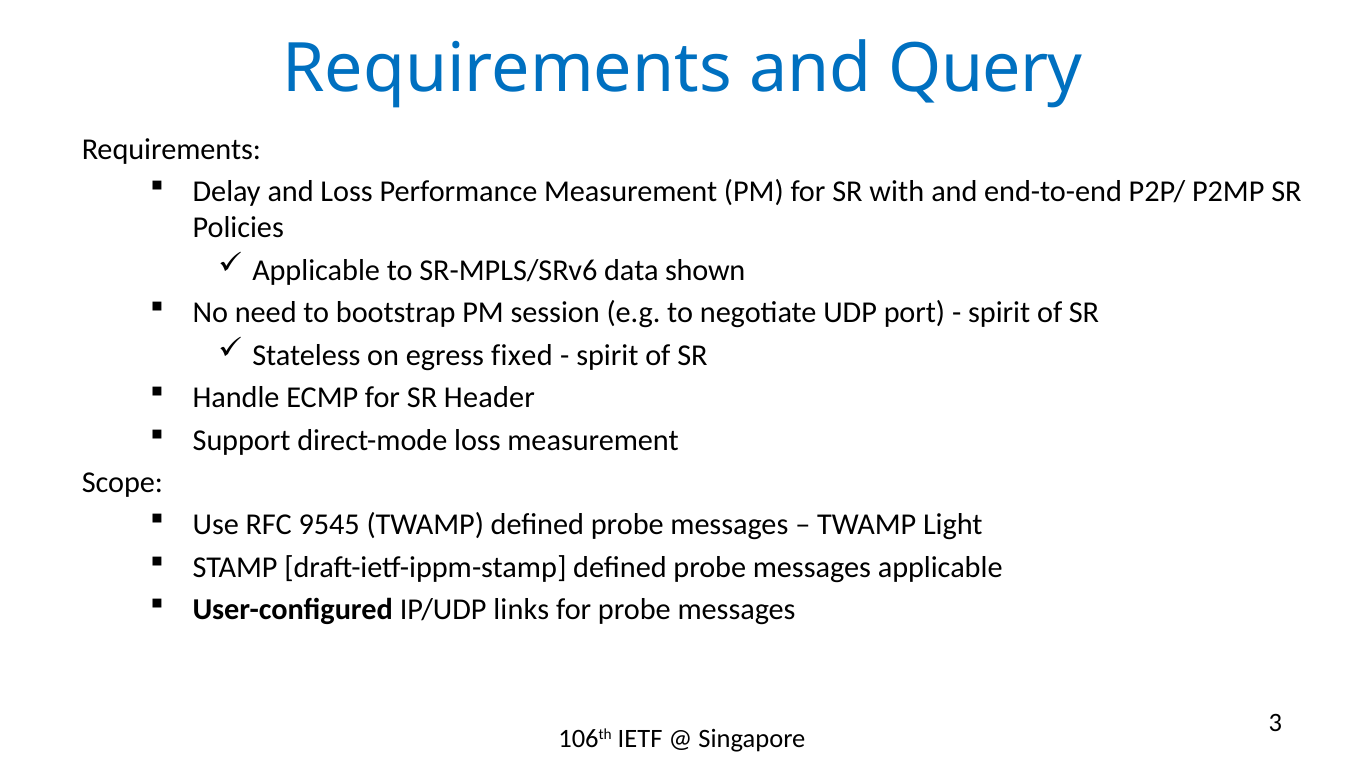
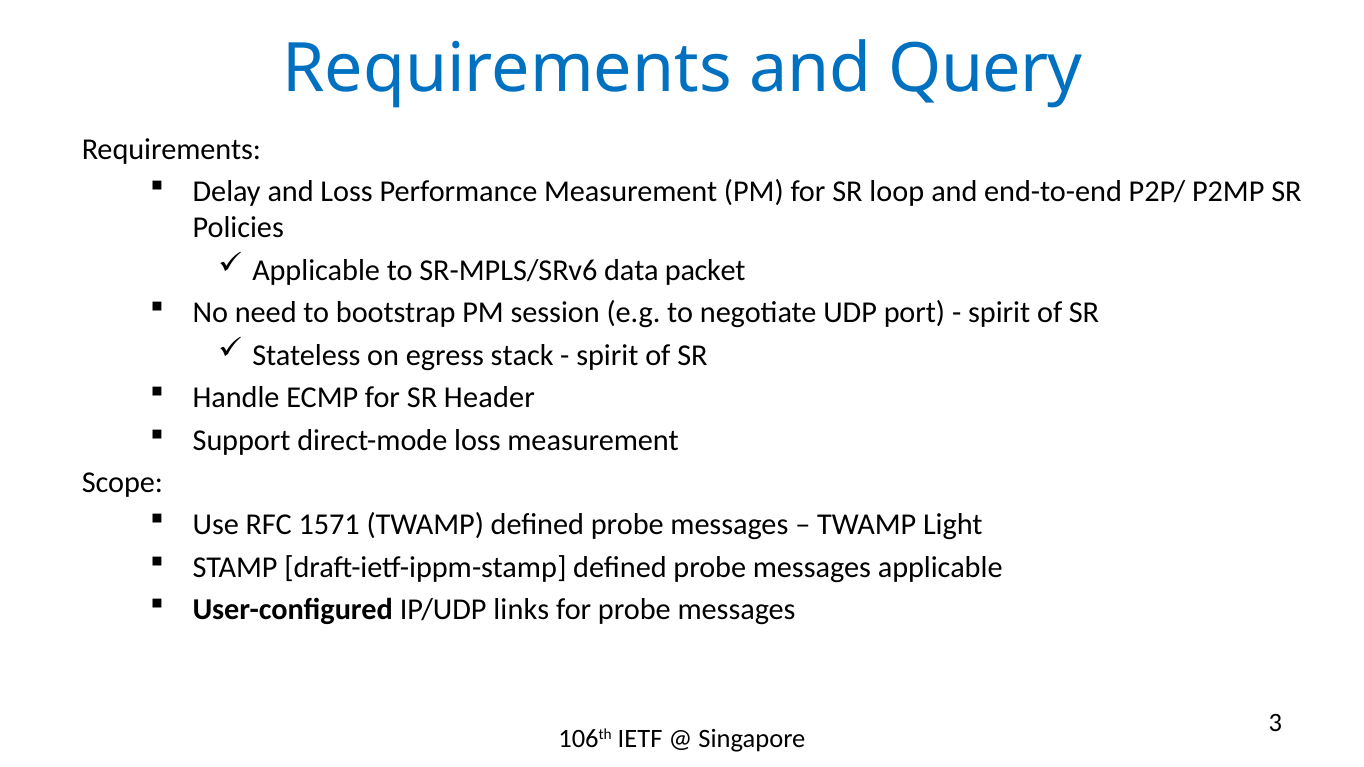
with: with -> loop
shown: shown -> packet
fixed: fixed -> stack
9545: 9545 -> 1571
